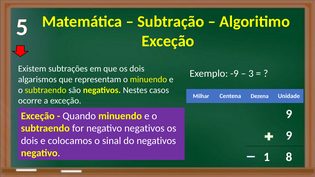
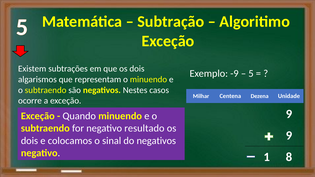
3 at (251, 73): 3 -> 5
negativo negativos: negativos -> resultado
